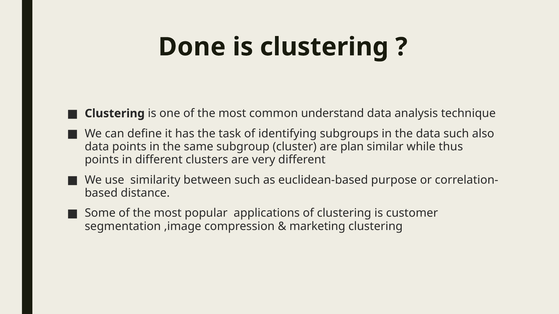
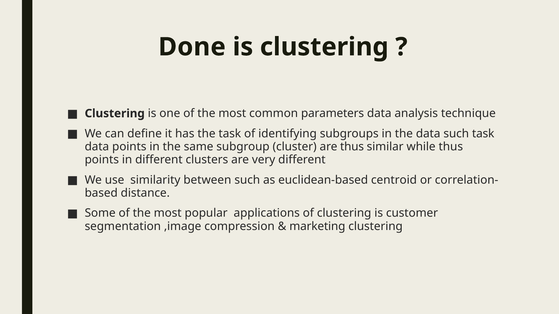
understand: understand -> parameters
such also: also -> task
are plan: plan -> thus
purpose: purpose -> centroid
